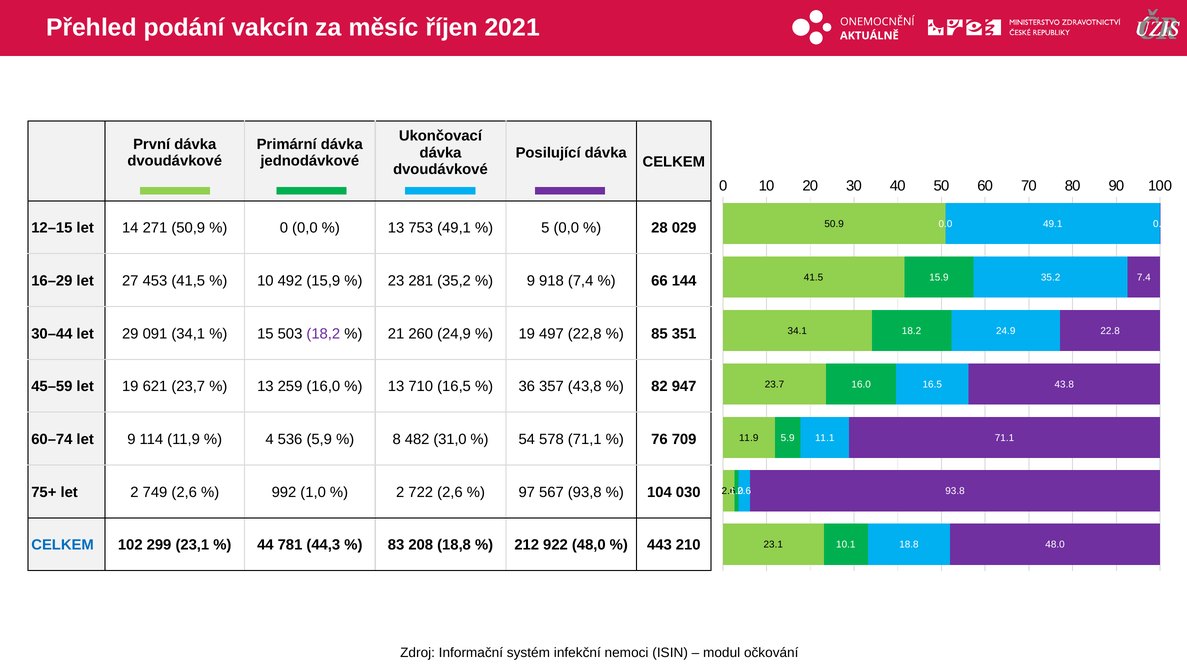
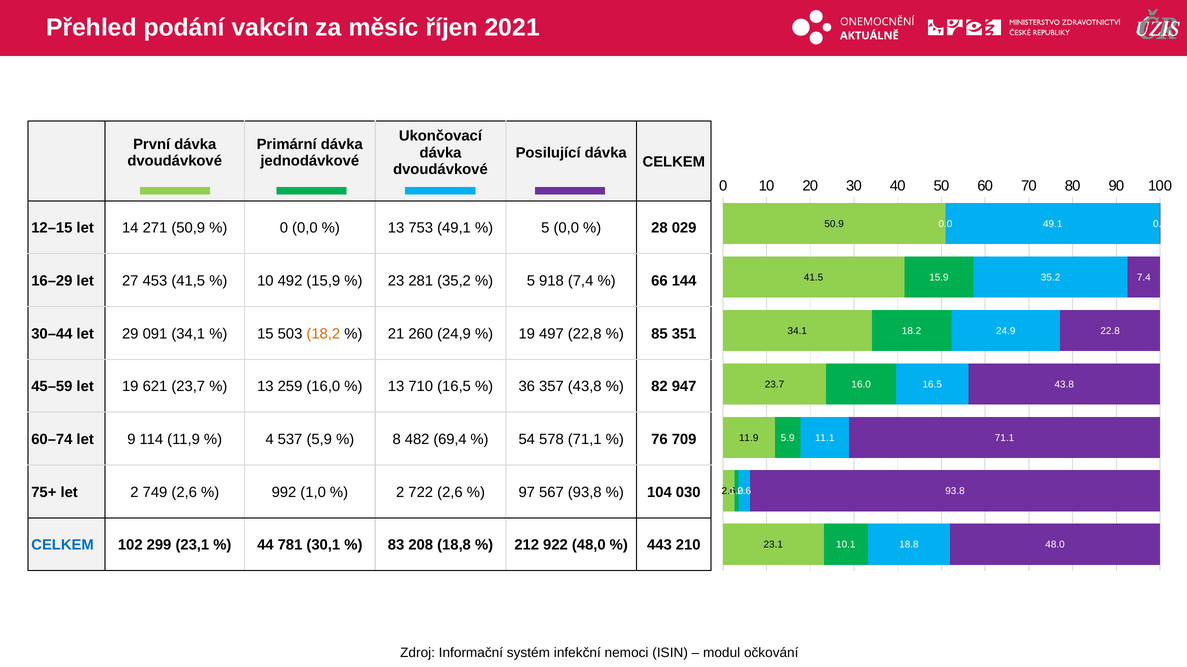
9 at (531, 281): 9 -> 5
18,2 colour: purple -> orange
536: 536 -> 537
31,0: 31,0 -> 69,4
44,3: 44,3 -> 30,1
